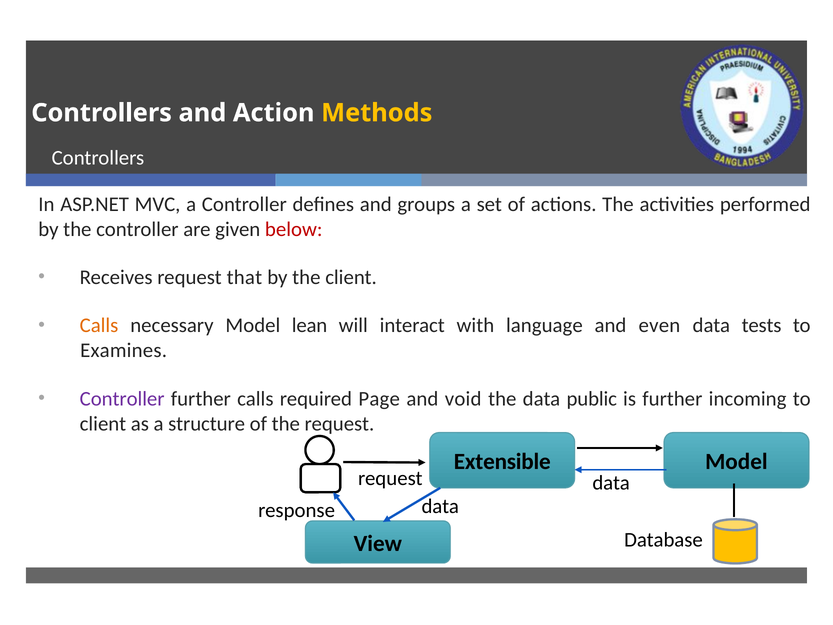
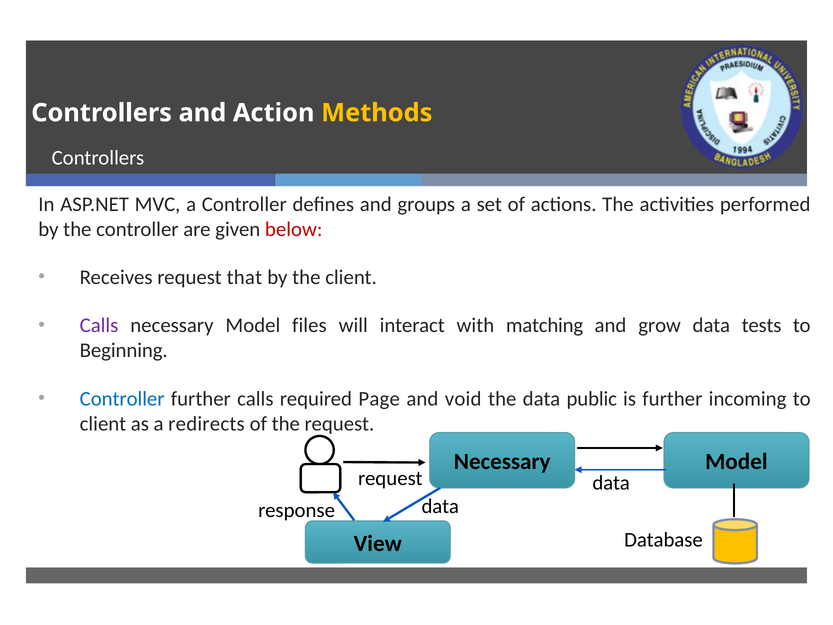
Calls at (99, 325) colour: orange -> purple
lean: lean -> files
language: language -> matching
even: even -> grow
Examines: Examines -> Beginning
Controller at (122, 399) colour: purple -> blue
structure: structure -> redirects
Extensible at (502, 462): Extensible -> Necessary
